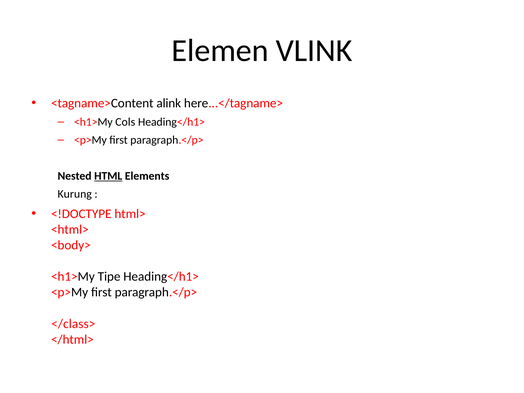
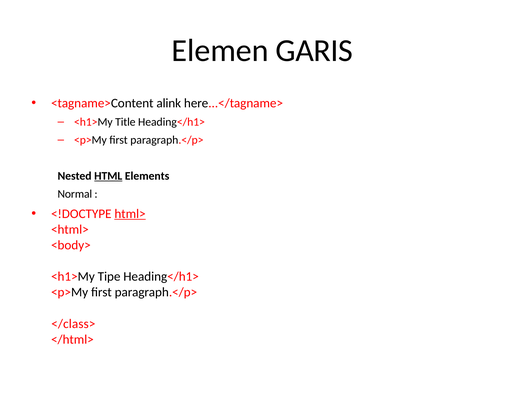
VLINK: VLINK -> GARIS
Cols: Cols -> Title
Kurung: Kurung -> Normal
html> underline: none -> present
